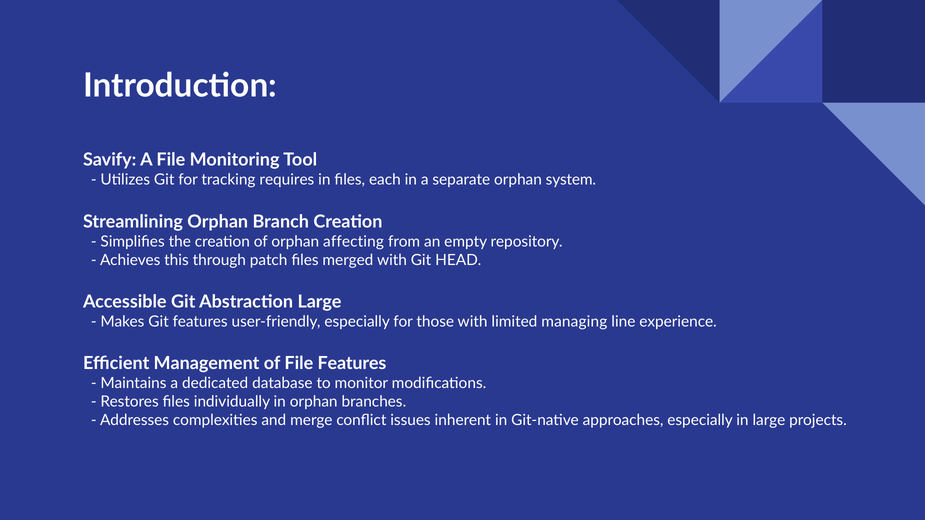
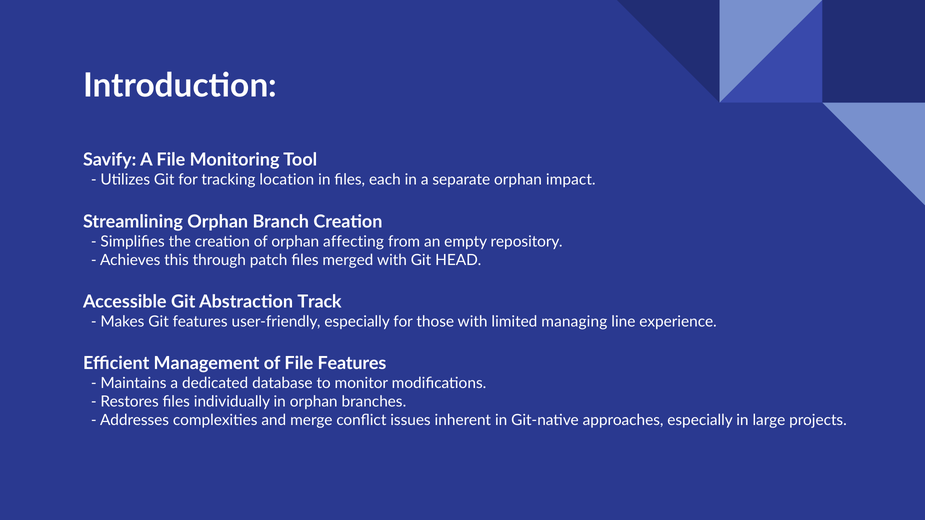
requires: requires -> location
system: system -> impact
Abstraction Large: Large -> Track
